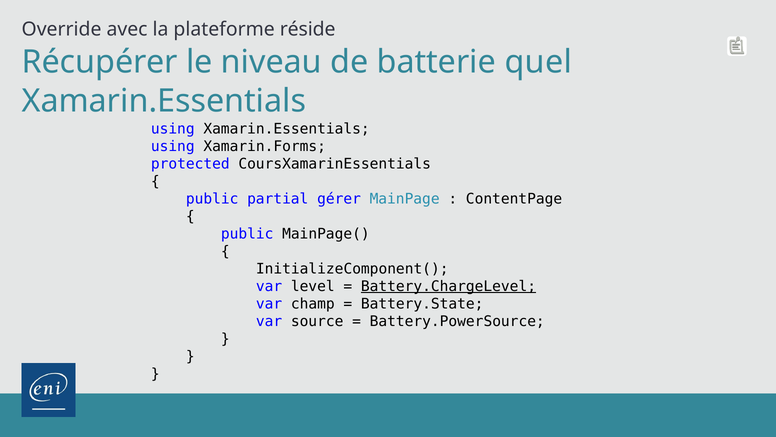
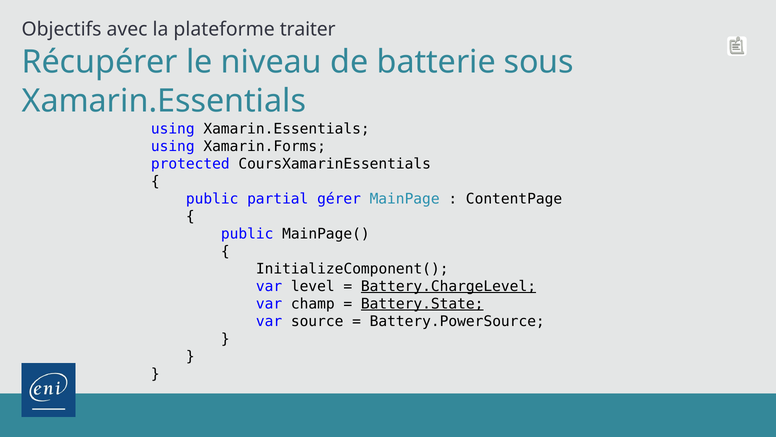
Override: Override -> Objectifs
réside: réside -> traiter
quel: quel -> sous
Battery.State underline: none -> present
